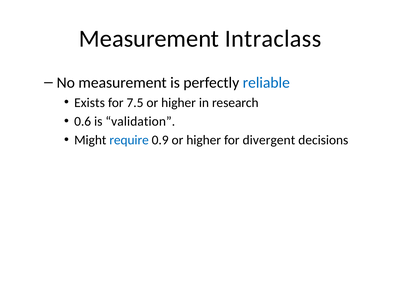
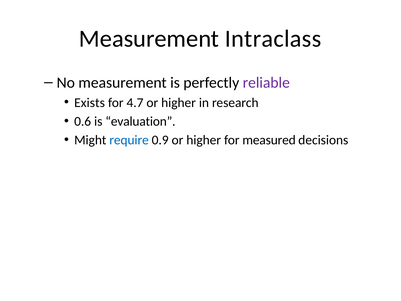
reliable colour: blue -> purple
7.5: 7.5 -> 4.7
validation: validation -> evaluation
divergent: divergent -> measured
